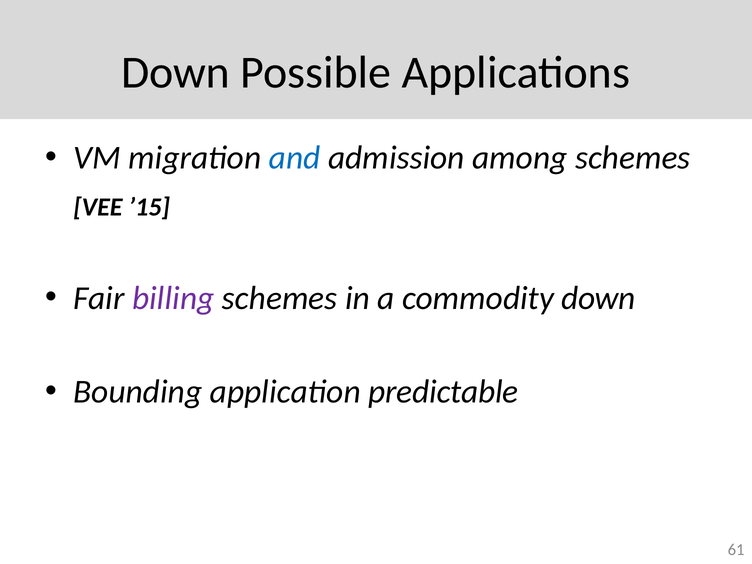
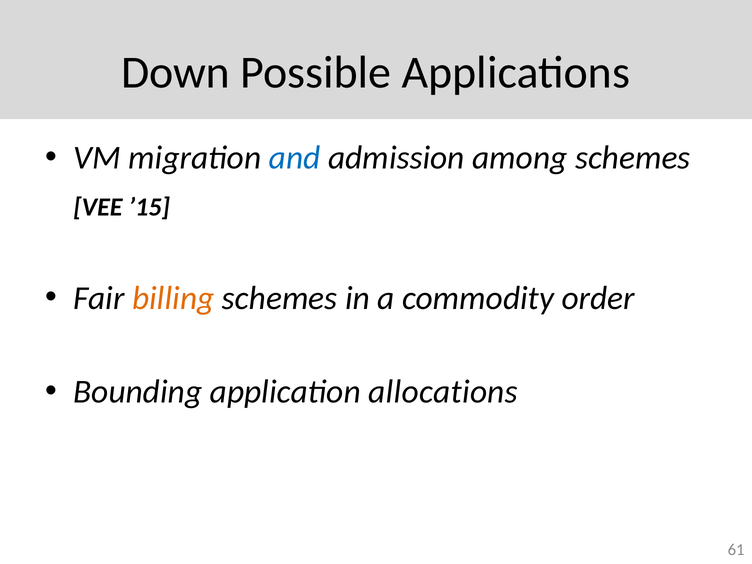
billing colour: purple -> orange
commodity down: down -> order
predictable: predictable -> allocations
